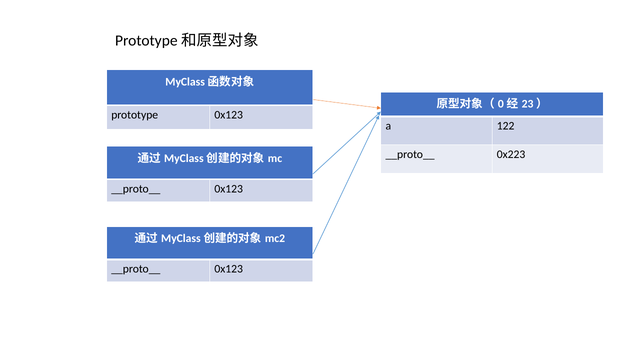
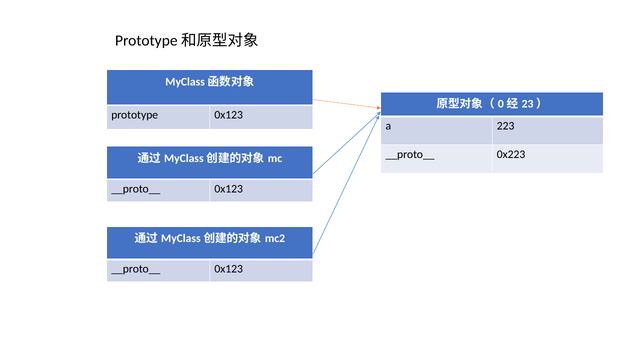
122: 122 -> 223
